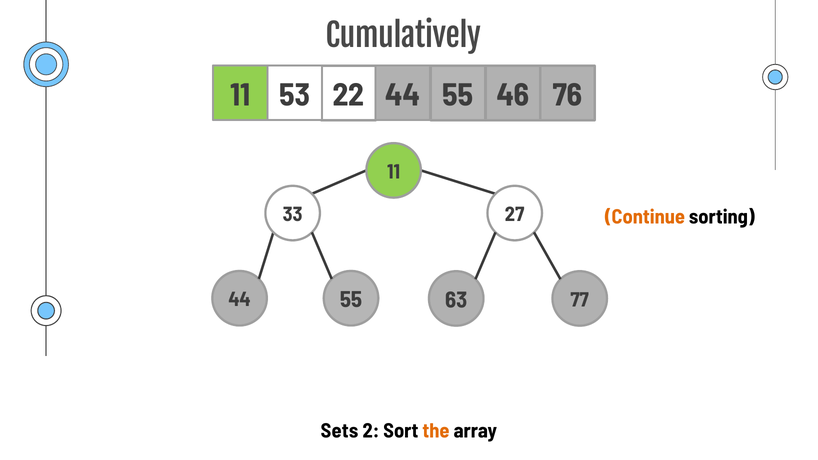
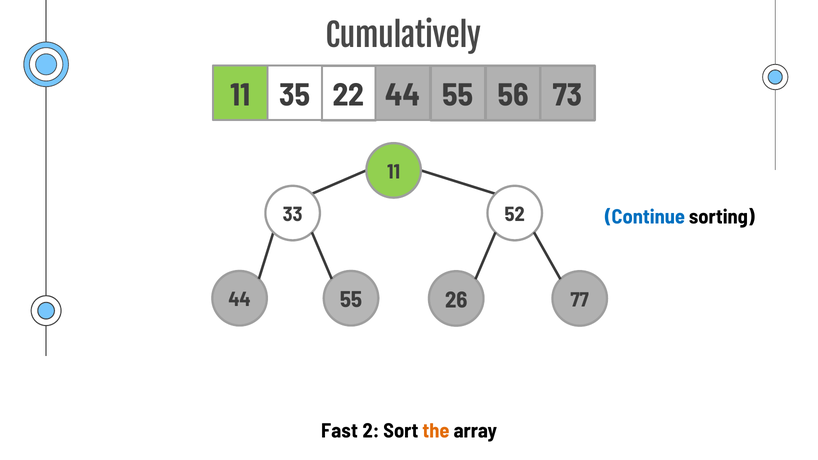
53: 53 -> 35
76: 76 -> 73
46: 46 -> 56
27: 27 -> 52
Continue colour: orange -> blue
63: 63 -> 26
Sets: Sets -> Fast
